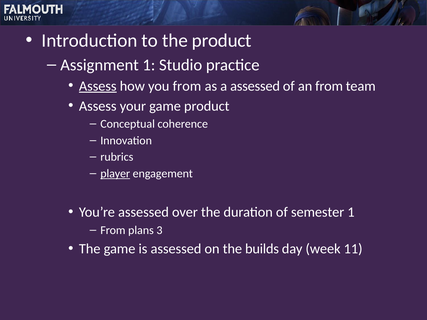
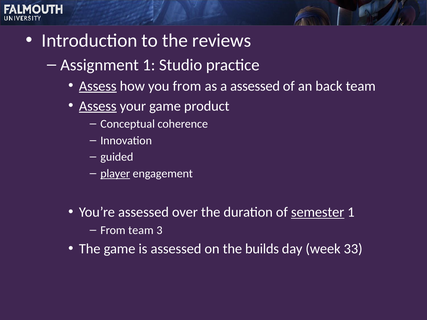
the product: product -> reviews
an from: from -> back
Assess at (98, 106) underline: none -> present
rubrics: rubrics -> guided
semester underline: none -> present
From plans: plans -> team
11: 11 -> 33
